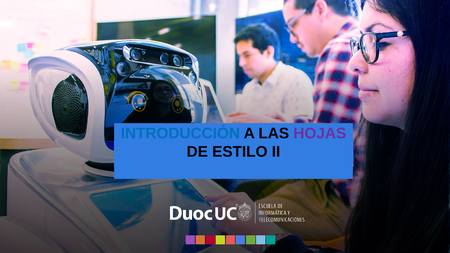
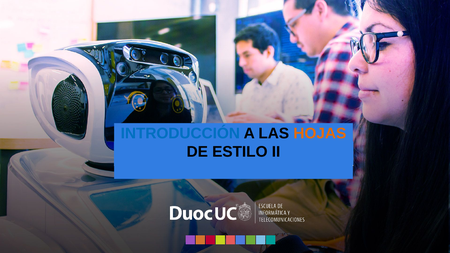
HOJAS colour: purple -> orange
